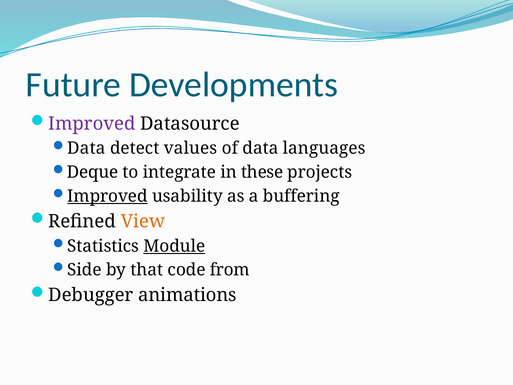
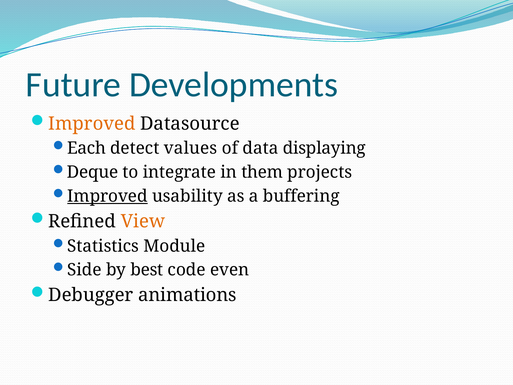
Improved at (92, 124) colour: purple -> orange
Data at (86, 148): Data -> Each
languages: languages -> displaying
these: these -> them
Module underline: present -> none
that: that -> best
from: from -> even
